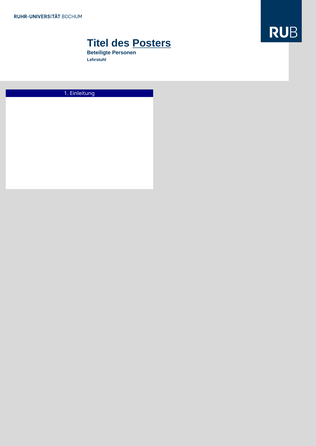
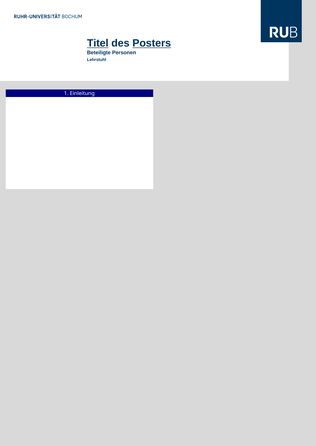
Titel underline: none -> present
